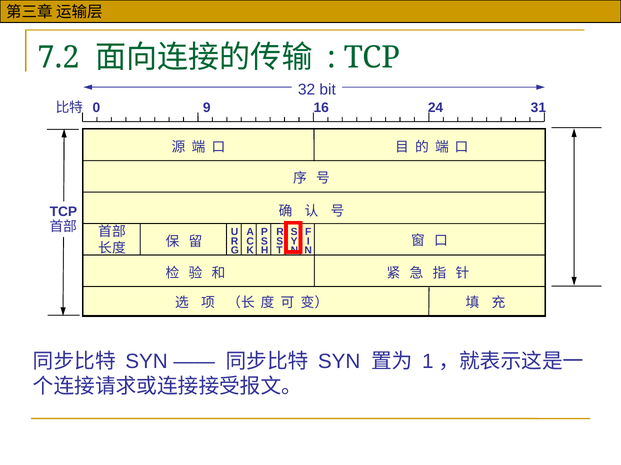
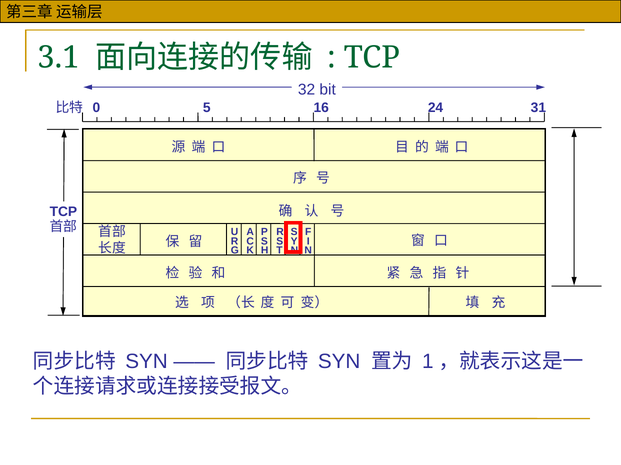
7.2: 7.2 -> 3.1
9: 9 -> 5
